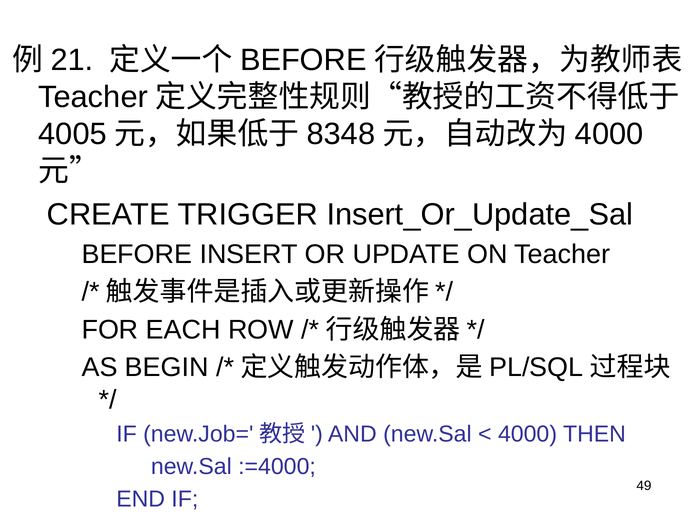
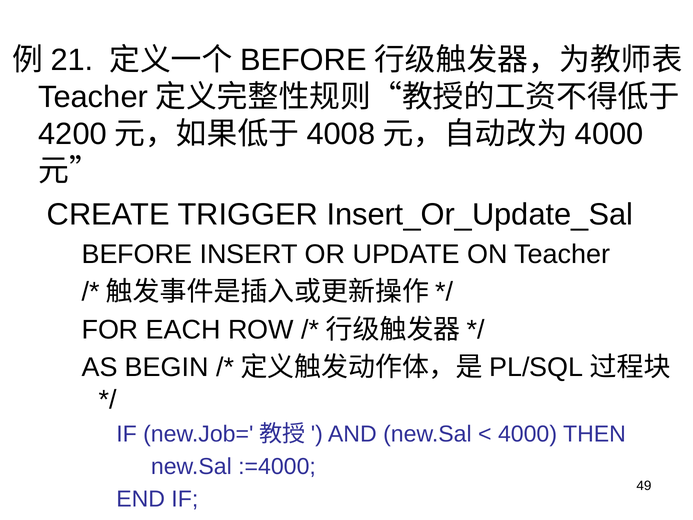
4005: 4005 -> 4200
8348: 8348 -> 4008
